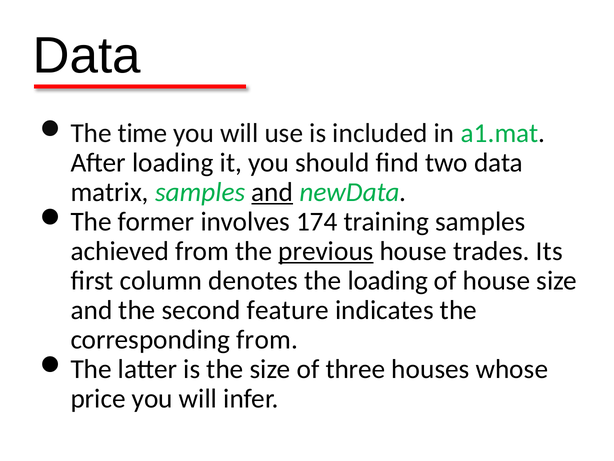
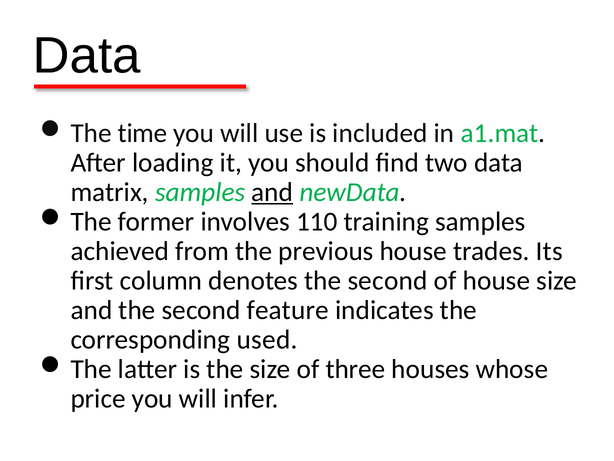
174: 174 -> 110
previous underline: present -> none
denotes the loading: loading -> second
corresponding from: from -> used
